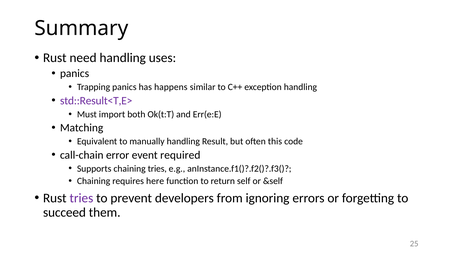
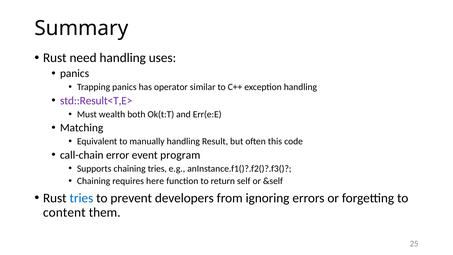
happens: happens -> operator
import: import -> wealth
required: required -> program
tries at (81, 198) colour: purple -> blue
succeed: succeed -> content
